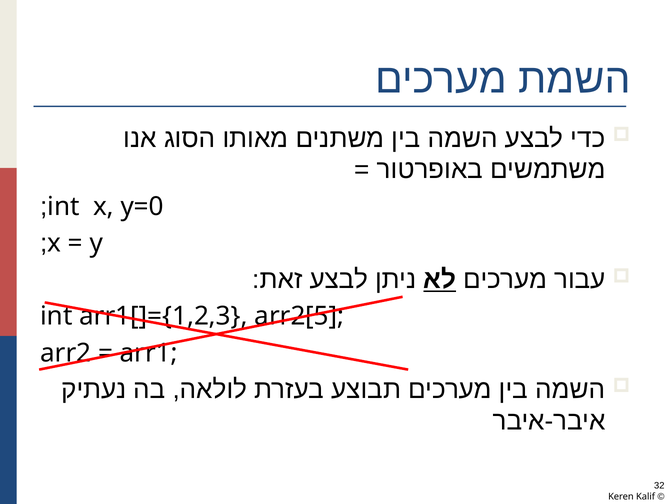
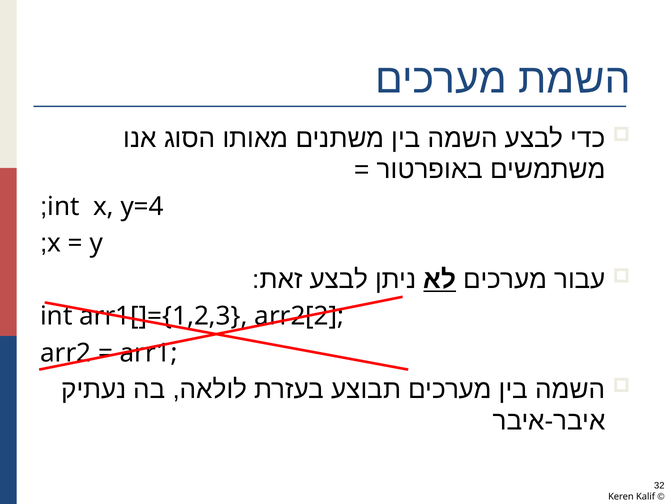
y=0: y=0 -> y=4
arr2[5: arr2[5 -> arr2[2
